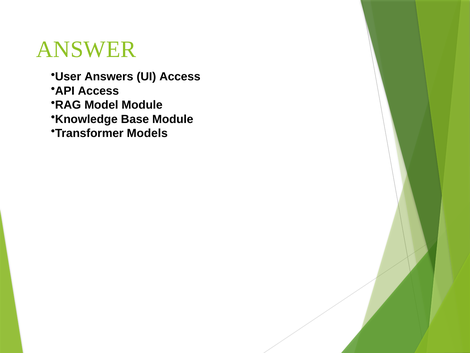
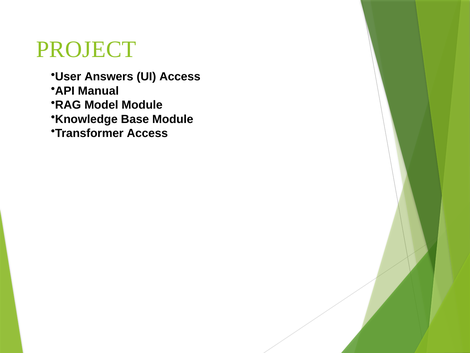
ANSWER: ANSWER -> PROJECT
API Access: Access -> Manual
Transformer Models: Models -> Access
